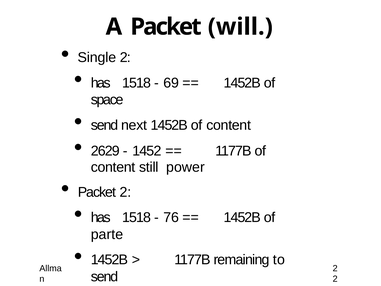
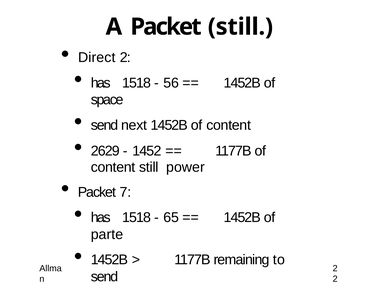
Packet will: will -> still
Single: Single -> Direct
69: 69 -> 56
Packet 2: 2 -> 7
76: 76 -> 65
